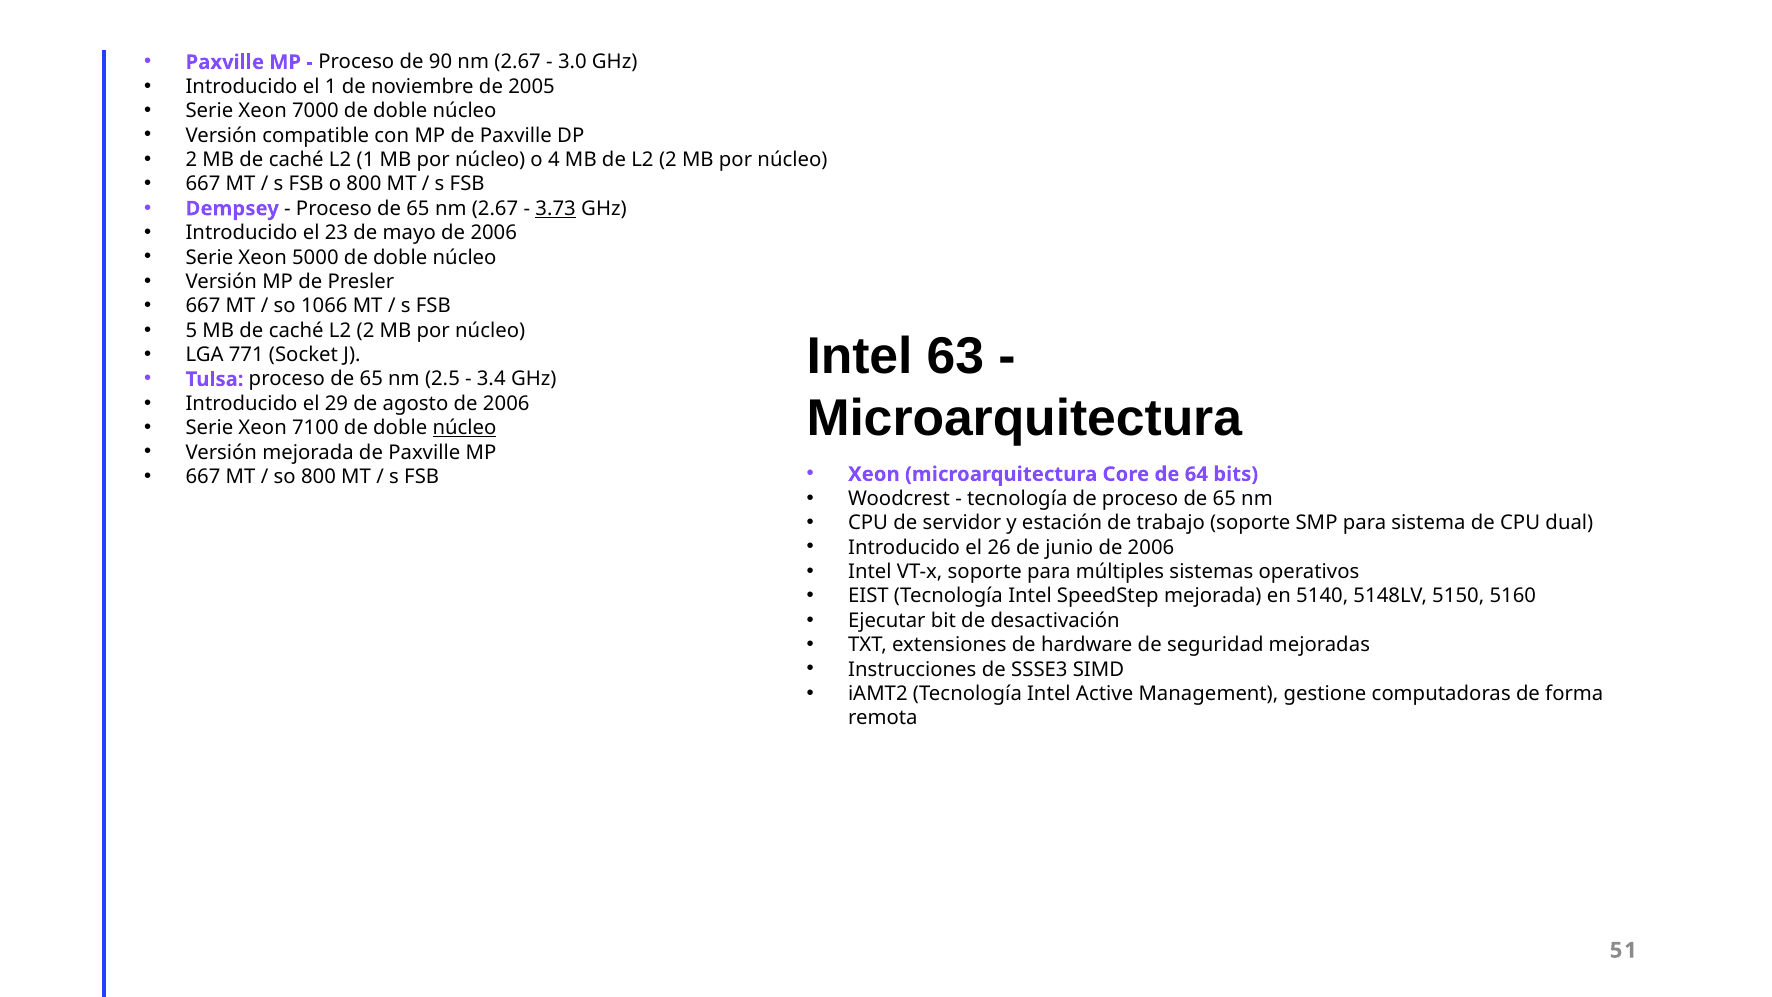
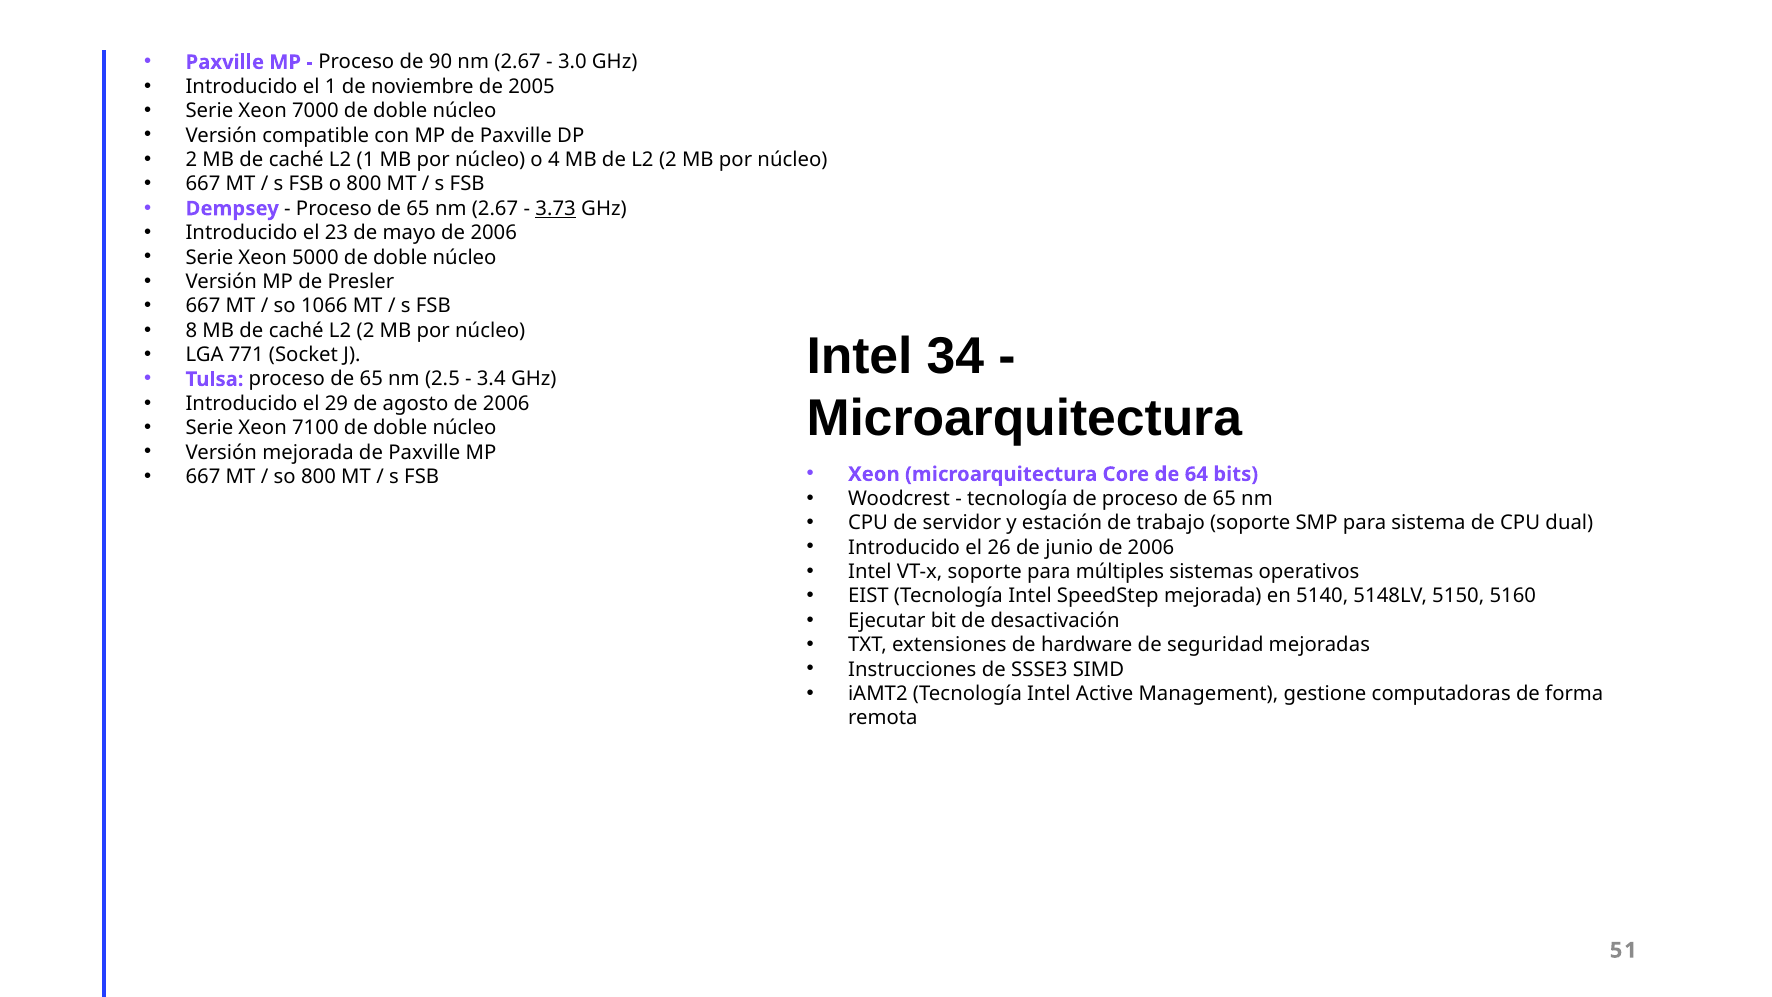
5: 5 -> 8
63: 63 -> 34
núcleo at (465, 428) underline: present -> none
